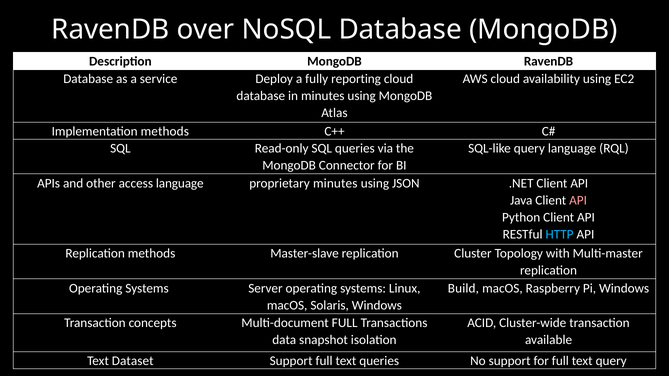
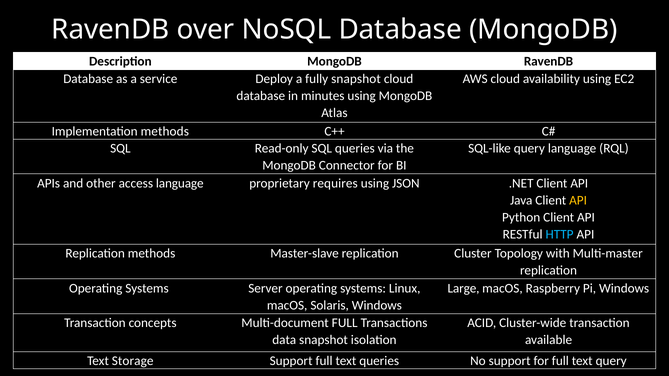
fully reporting: reporting -> snapshot
proprietary minutes: minutes -> requires
API at (578, 200) colour: pink -> yellow
Build: Build -> Large
Dataset: Dataset -> Storage
